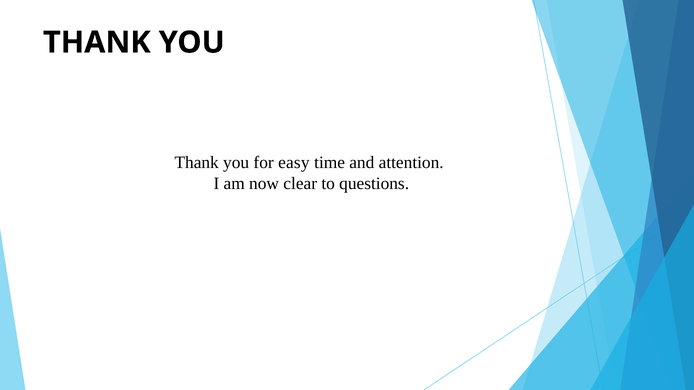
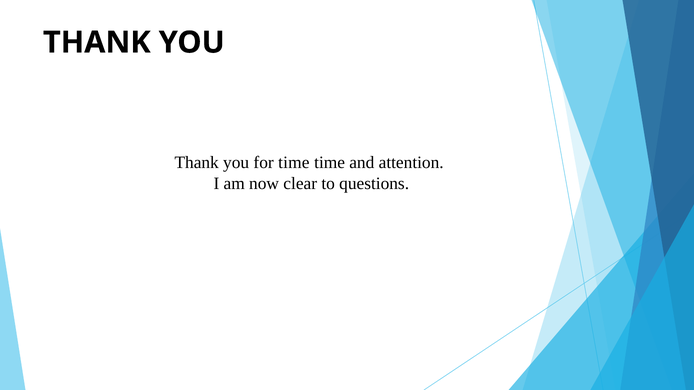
for easy: easy -> time
